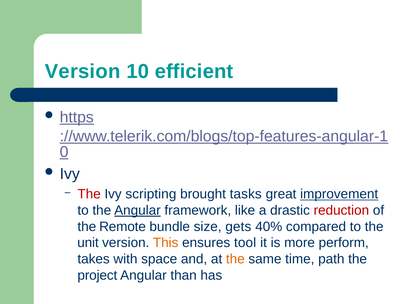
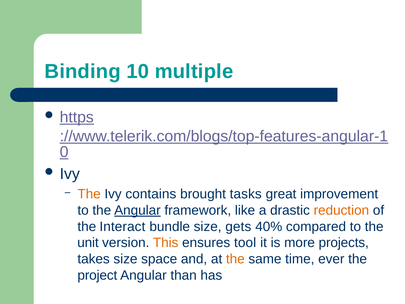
Version at (83, 71): Version -> Binding
efficient: efficient -> multiple
The at (89, 194) colour: red -> orange
scripting: scripting -> contains
improvement underline: present -> none
reduction colour: red -> orange
Remote: Remote -> Interact
perform: perform -> projects
takes with: with -> size
path: path -> ever
